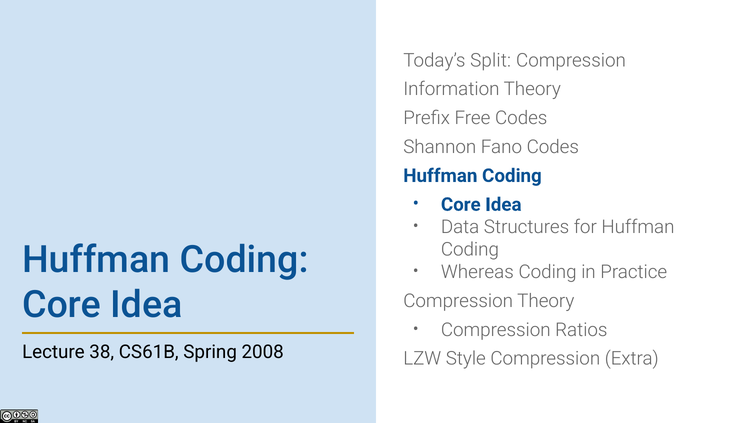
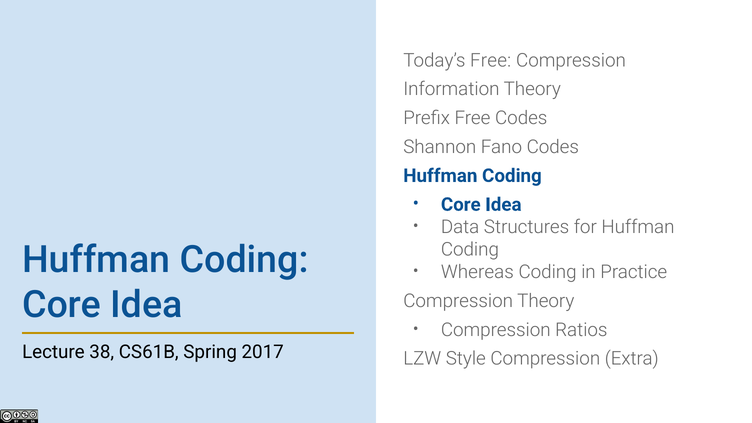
Today’s Split: Split -> Free
2008: 2008 -> 2017
